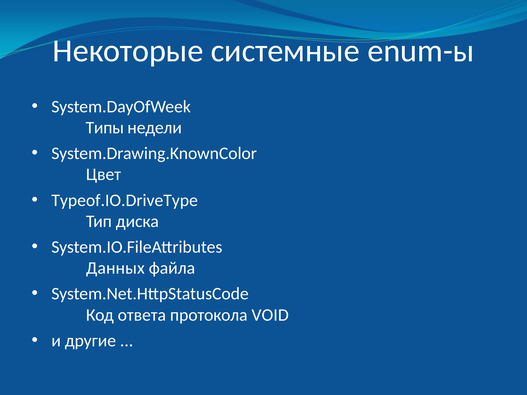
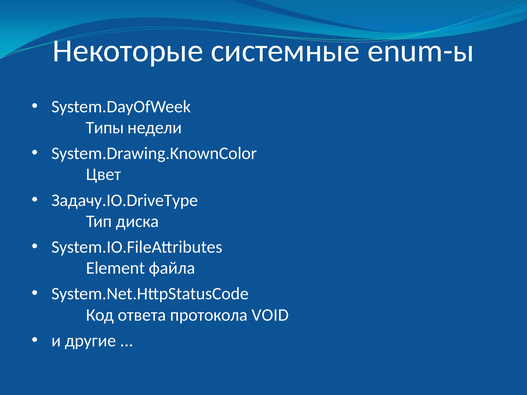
Typeof.IO.DriveType: Typeof.IO.DriveType -> Задачу.IO.DriveType
Данных: Данных -> Element
